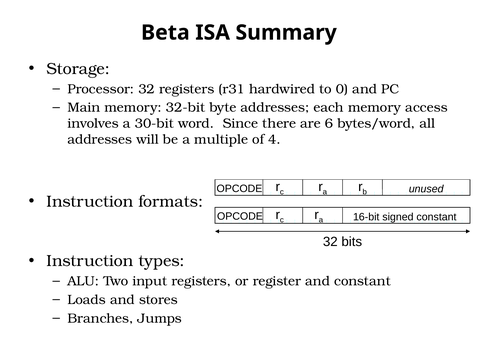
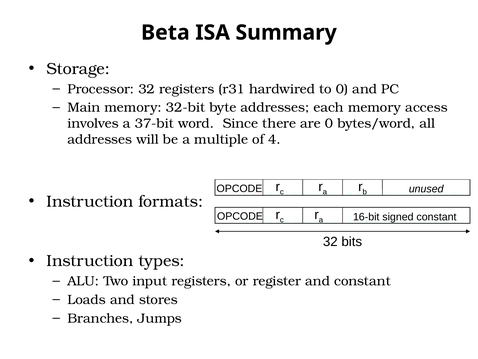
30-bit: 30-bit -> 37-bit
are 6: 6 -> 0
